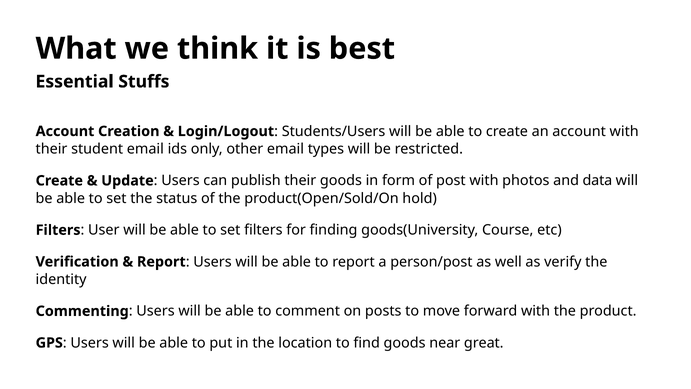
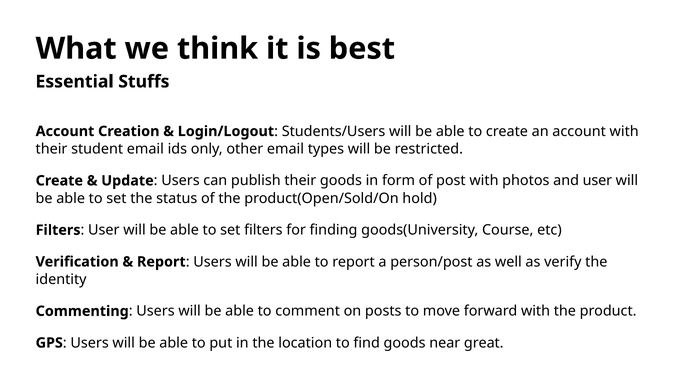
and data: data -> user
